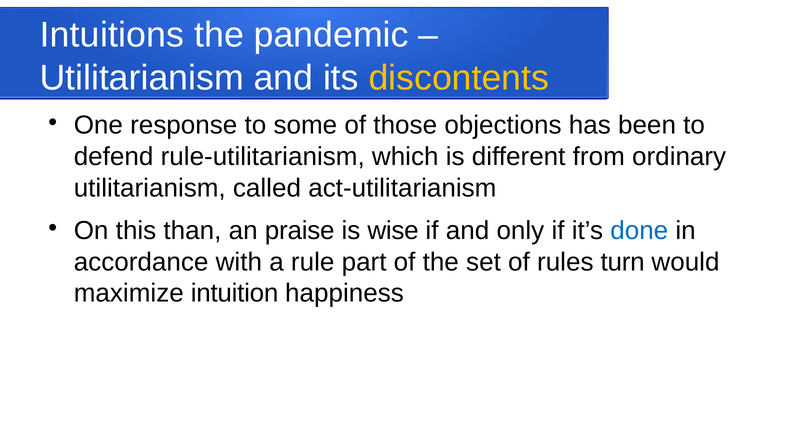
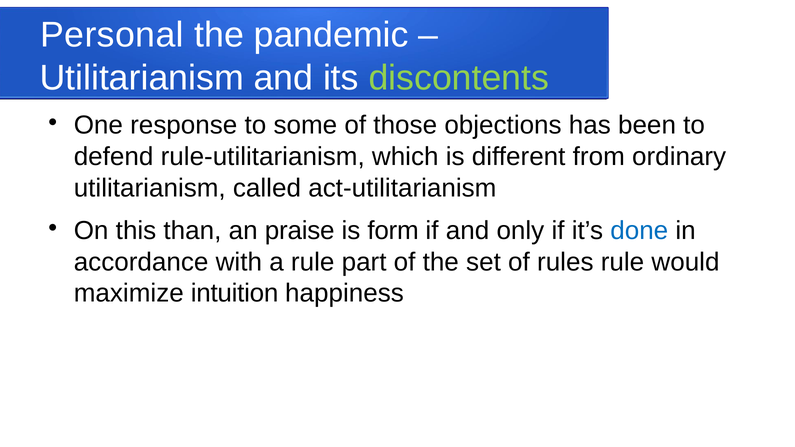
Intuitions: Intuitions -> Personal
discontents colour: yellow -> light green
wise: wise -> form
rules turn: turn -> rule
